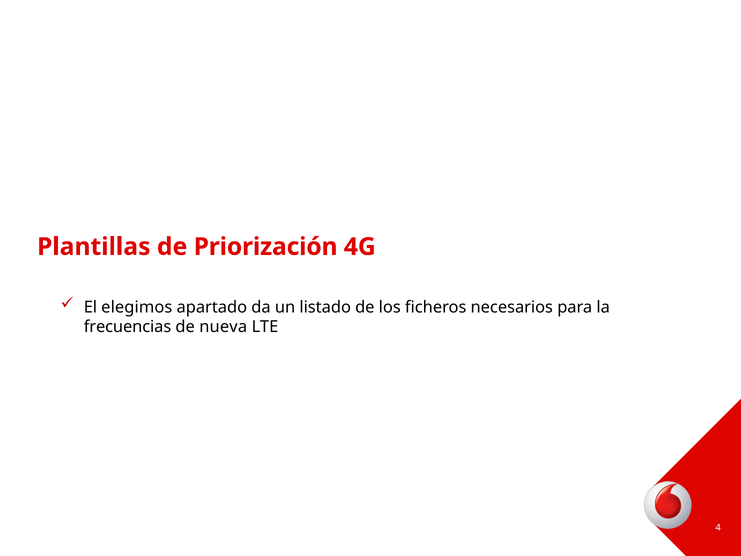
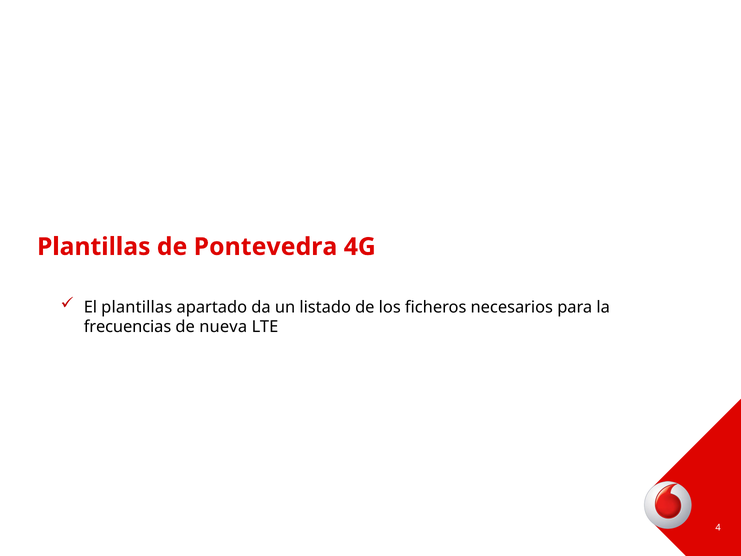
Priorización: Priorización -> Pontevedra
El elegimos: elegimos -> plantillas
